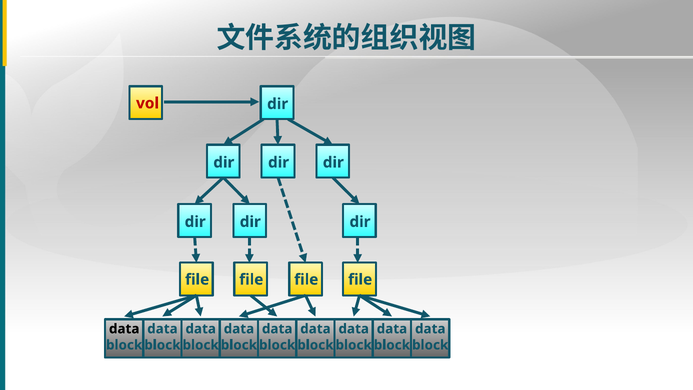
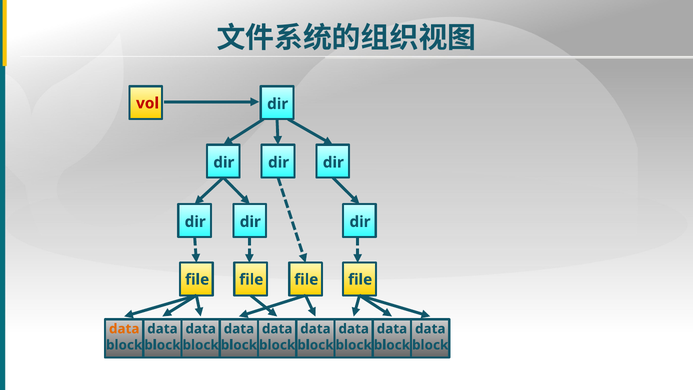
data at (124, 329) colour: black -> orange
